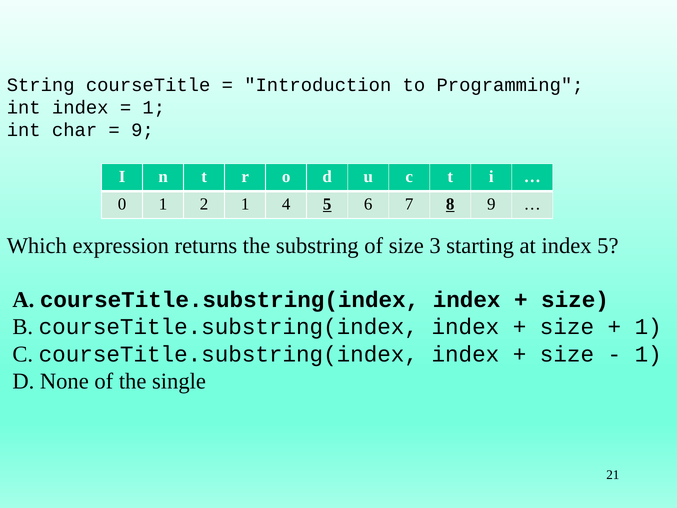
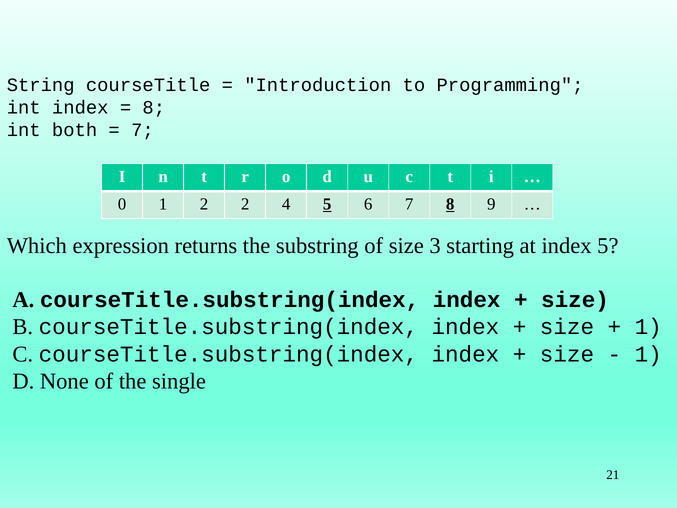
1 at (154, 108): 1 -> 8
char: char -> both
9 at (142, 130): 9 -> 7
2 1: 1 -> 2
